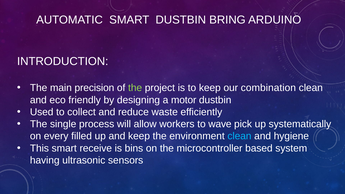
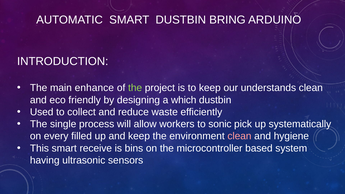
precision: precision -> enhance
combination: combination -> understands
motor: motor -> which
wave: wave -> sonic
clean at (239, 136) colour: light blue -> pink
